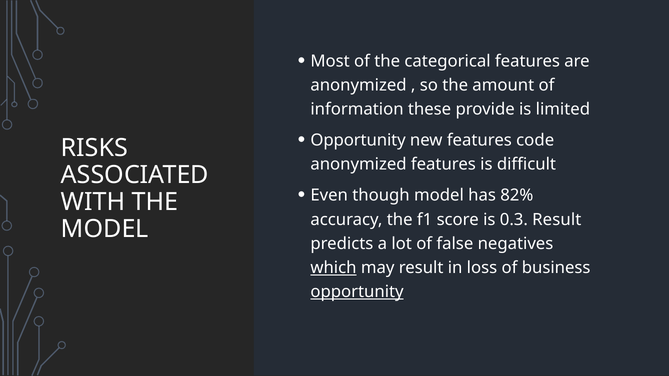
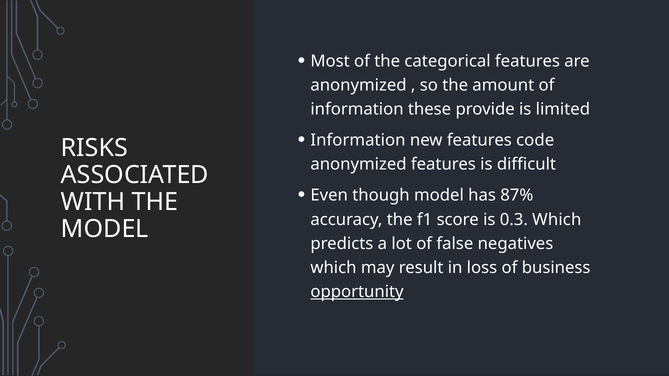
Opportunity at (358, 140): Opportunity -> Information
82%: 82% -> 87%
0.3 Result: Result -> Which
which at (333, 268) underline: present -> none
